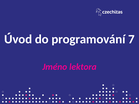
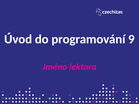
7: 7 -> 9
